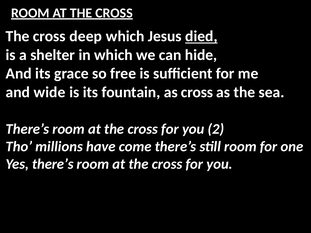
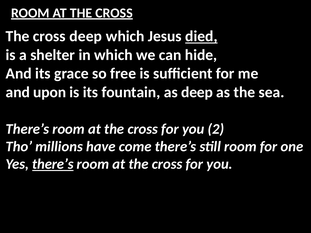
wide: wide -> upon
as cross: cross -> deep
there’s at (53, 164) underline: none -> present
